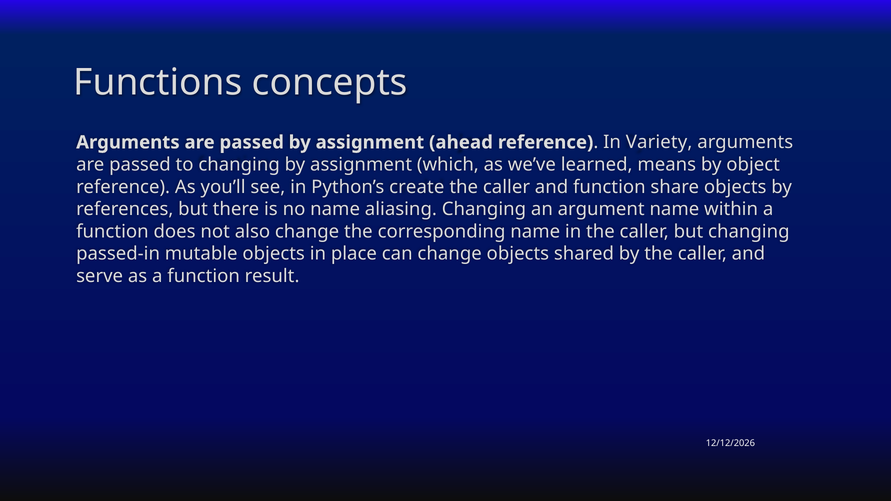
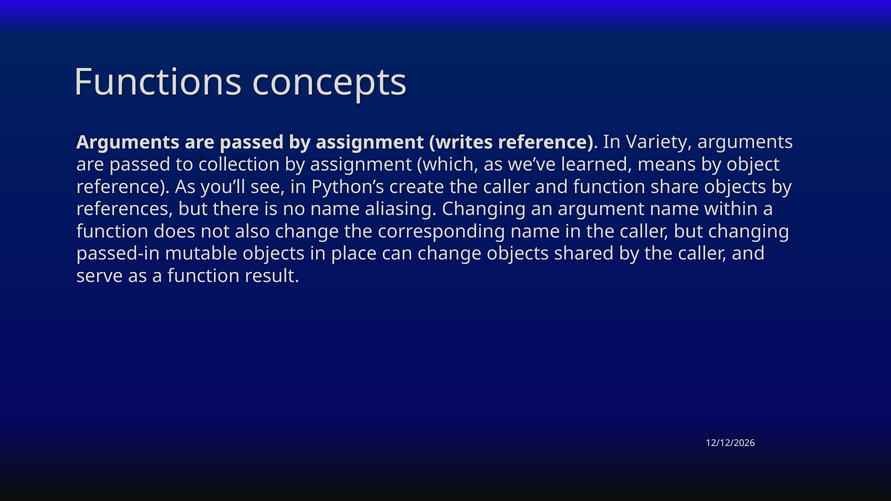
ahead: ahead -> writes
to changing: changing -> collection
